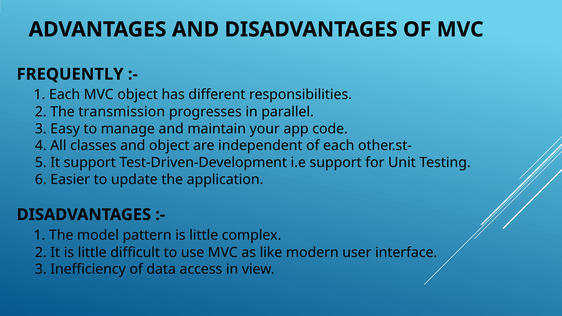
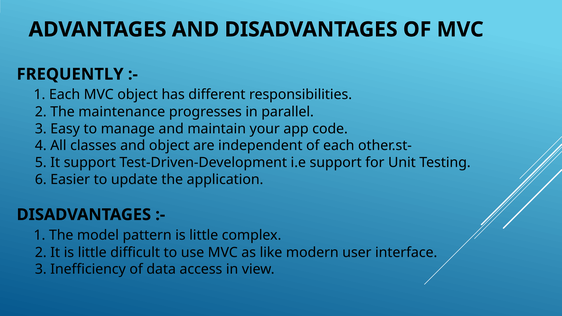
transmission: transmission -> maintenance
